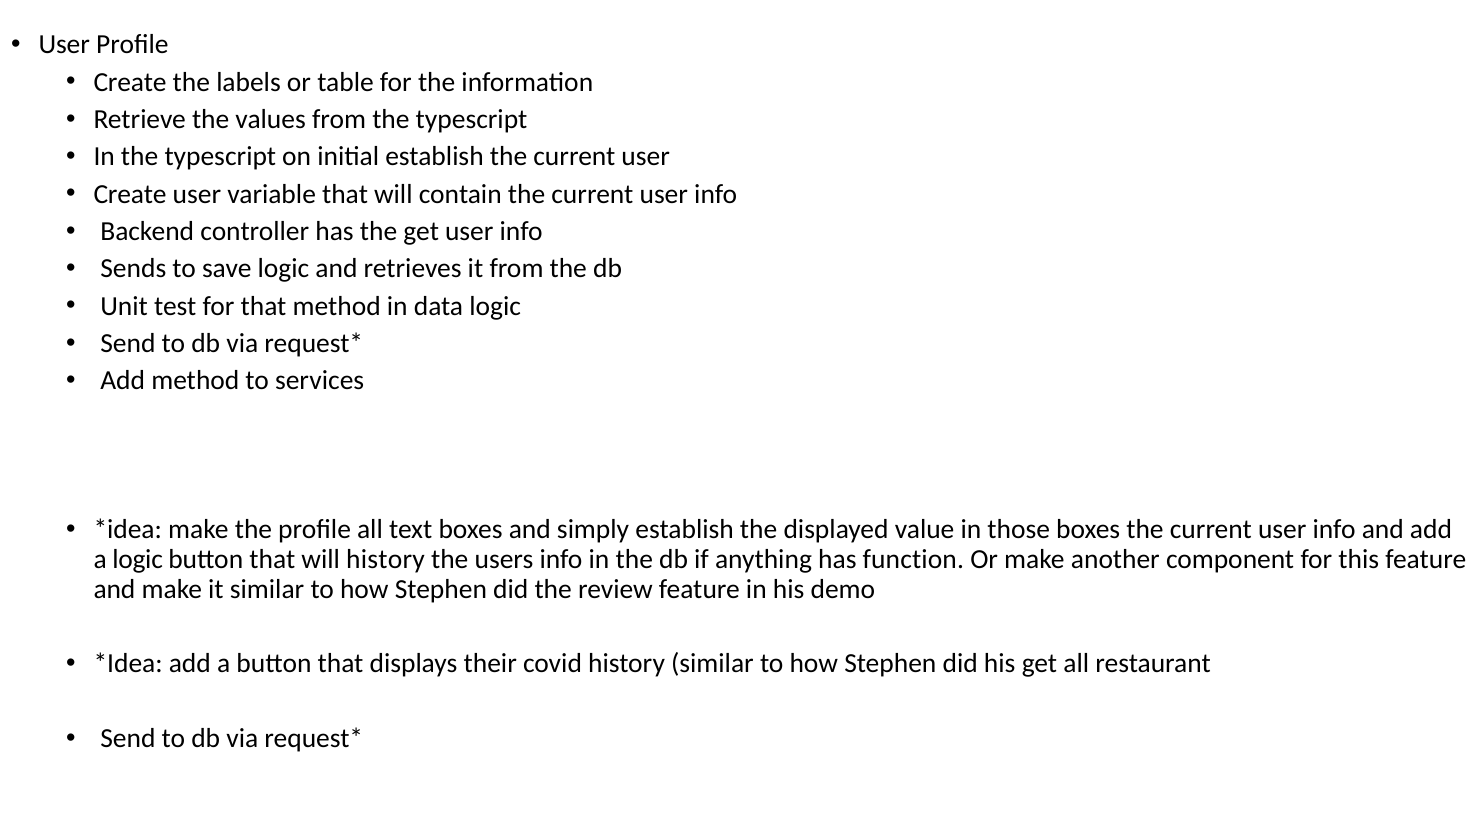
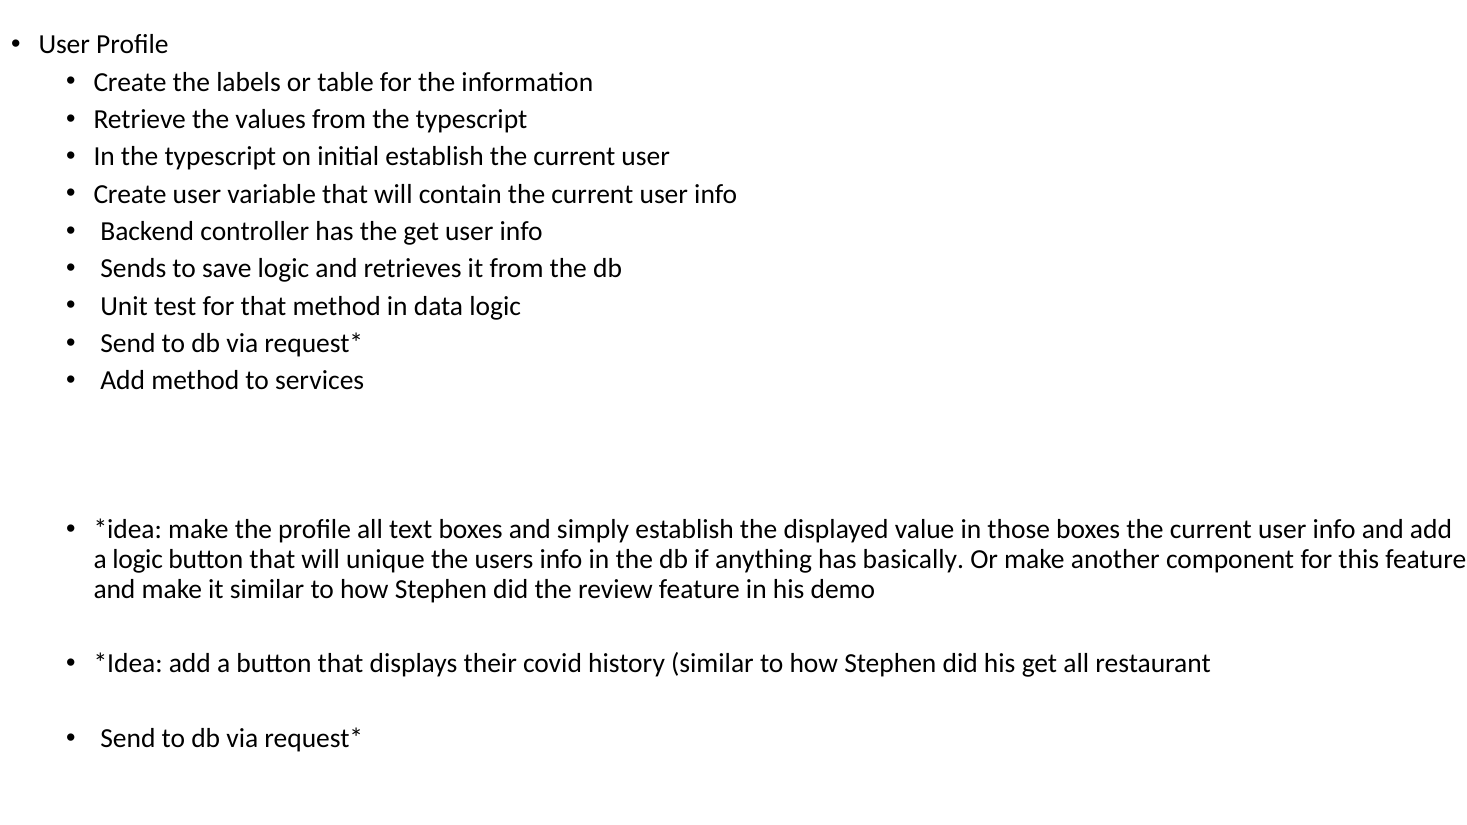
will history: history -> unique
function: function -> basically
